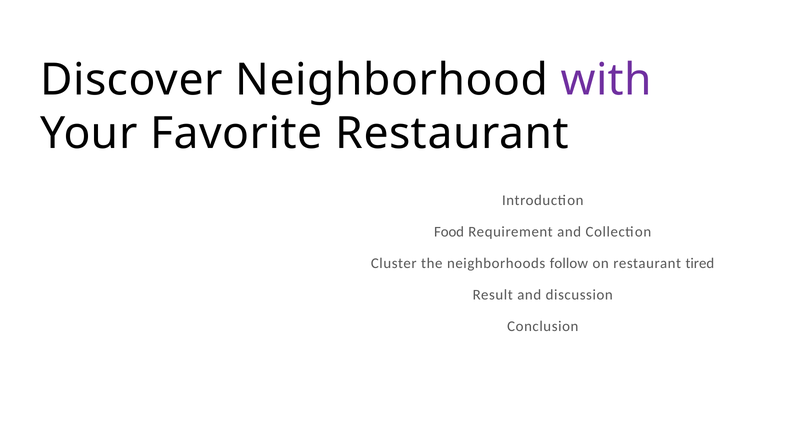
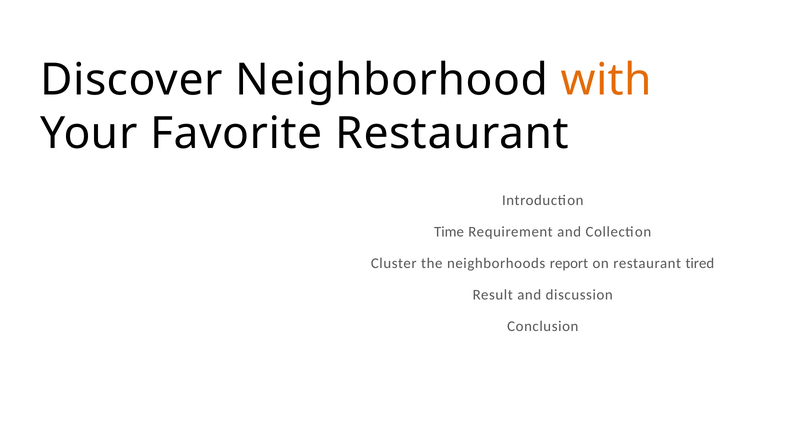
with colour: purple -> orange
Food: Food -> Time
follow: follow -> report
